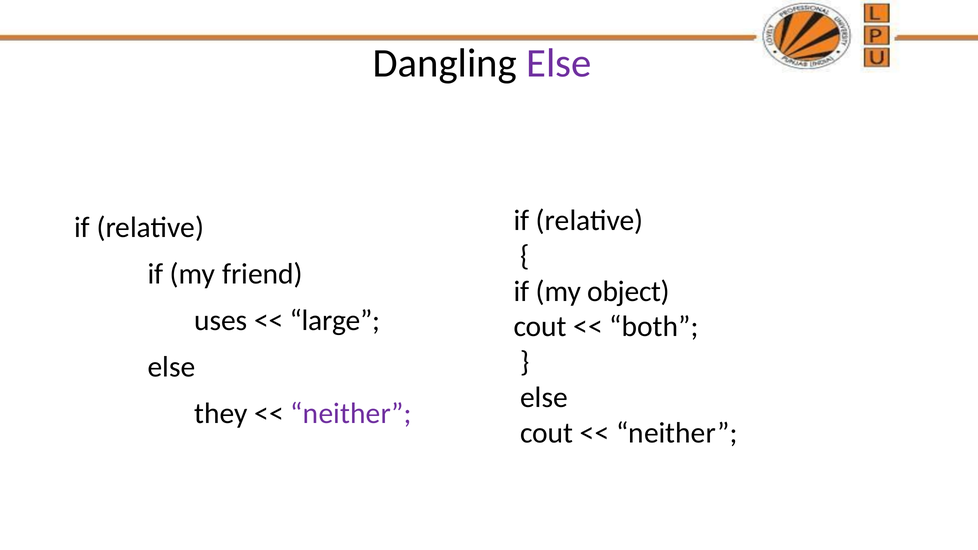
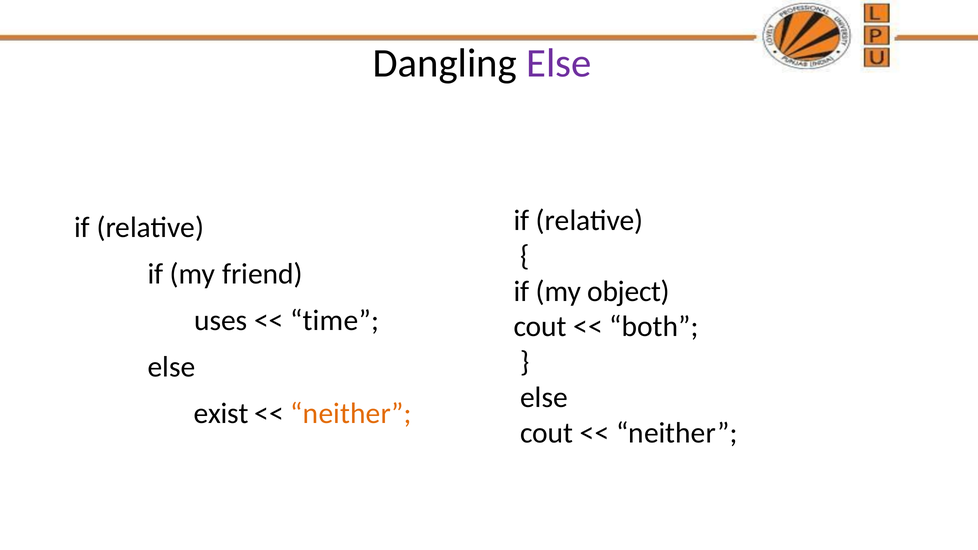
large: large -> time
they: they -> exist
neither at (351, 414) colour: purple -> orange
